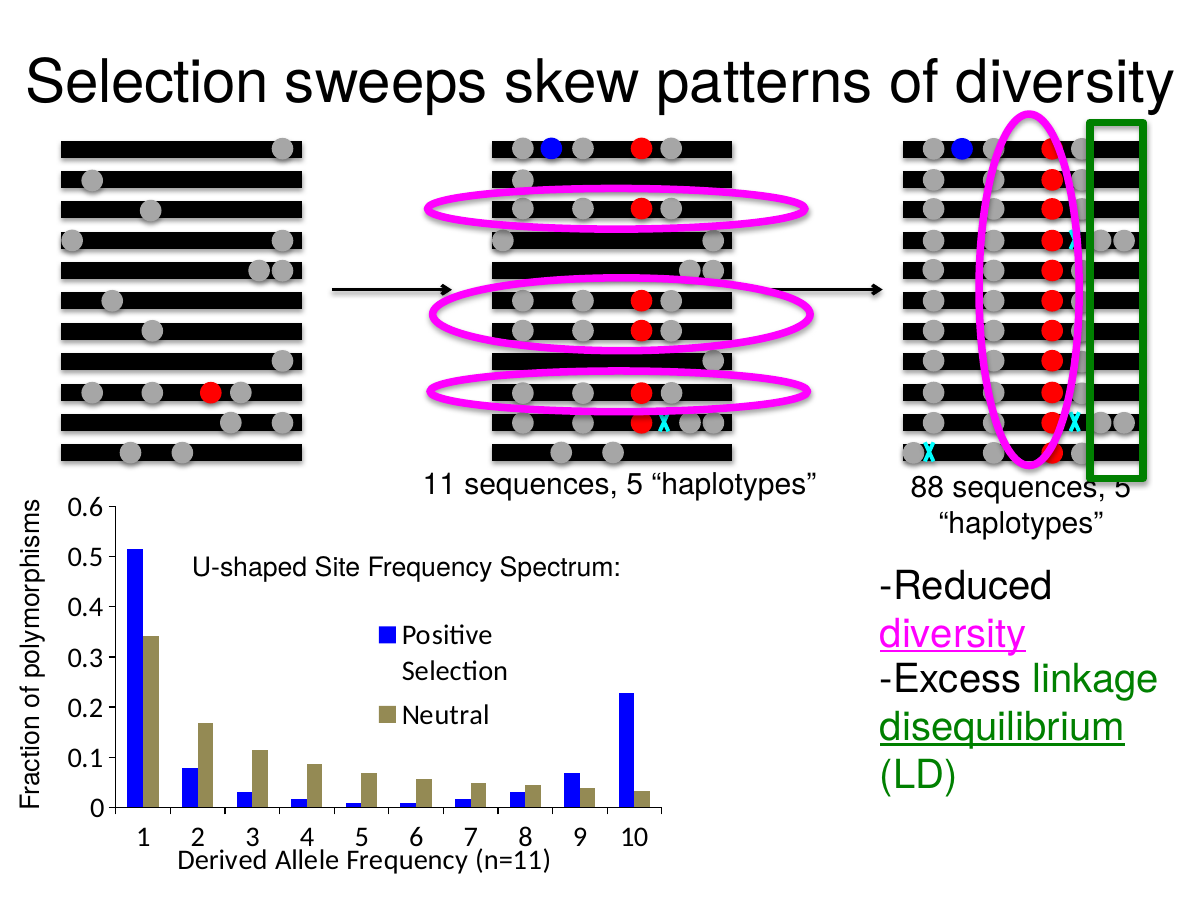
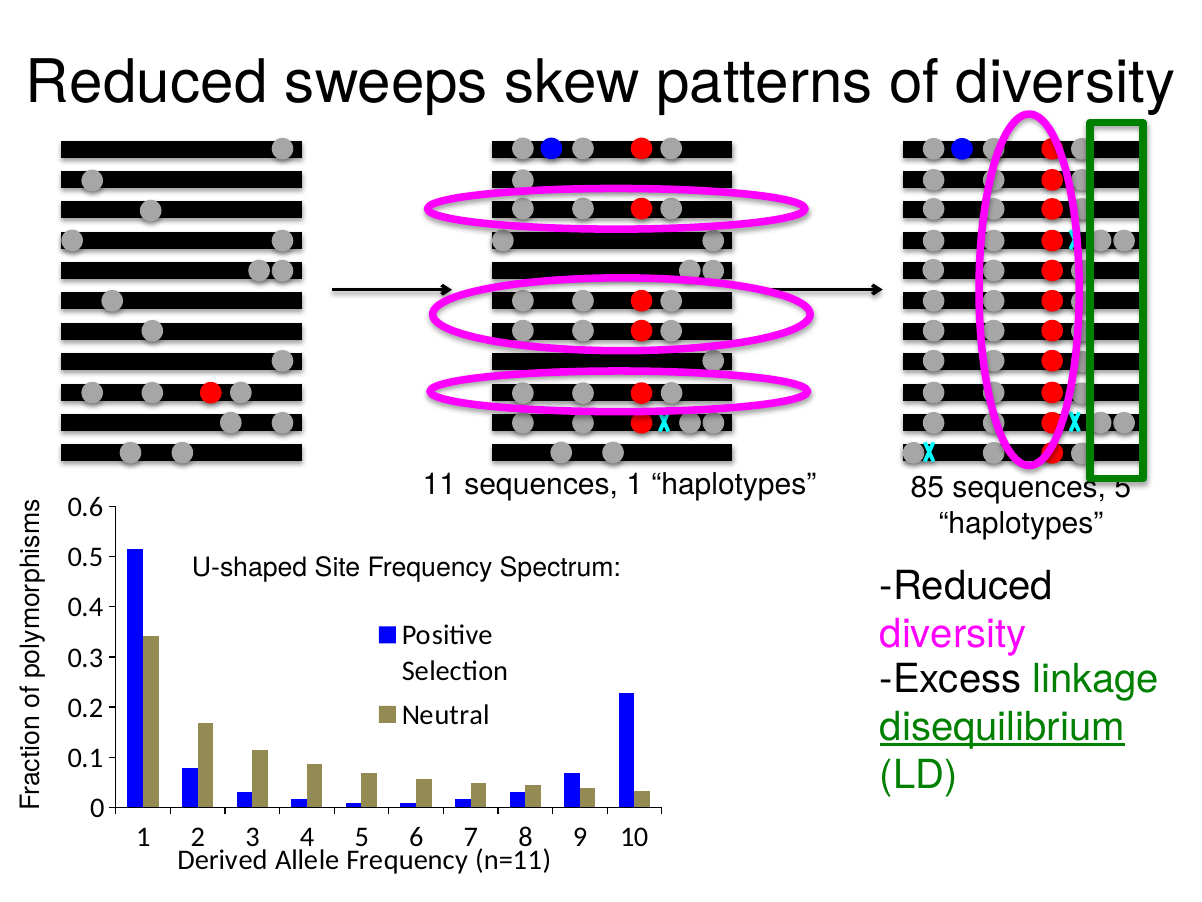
Selection at (147, 83): Selection -> Reduced
11 sequences 5: 5 -> 1
88: 88 -> 85
diversity at (953, 634) underline: present -> none
